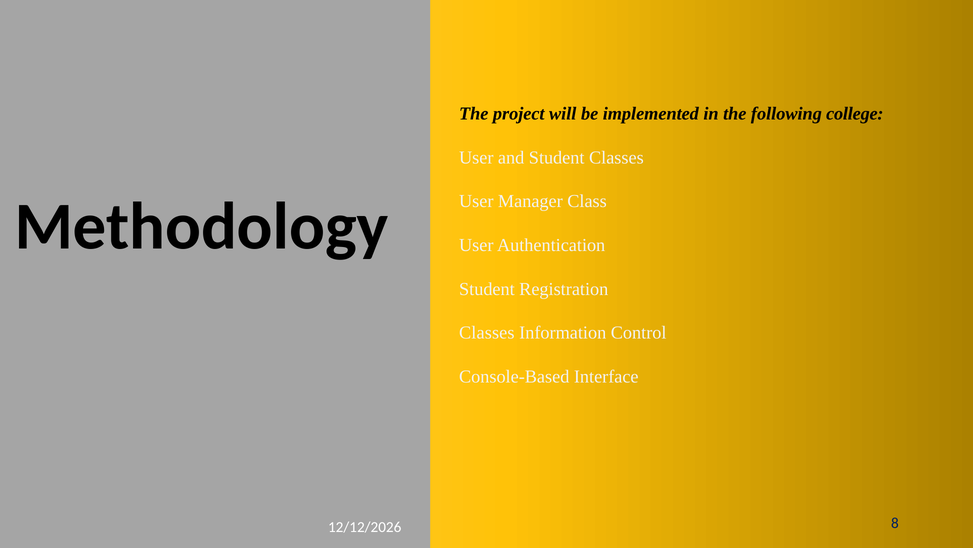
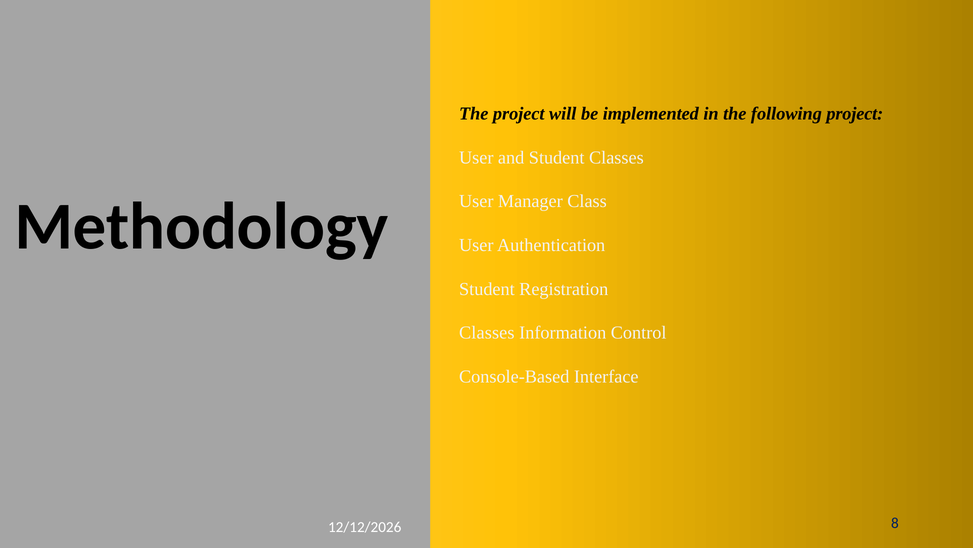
following college: college -> project
